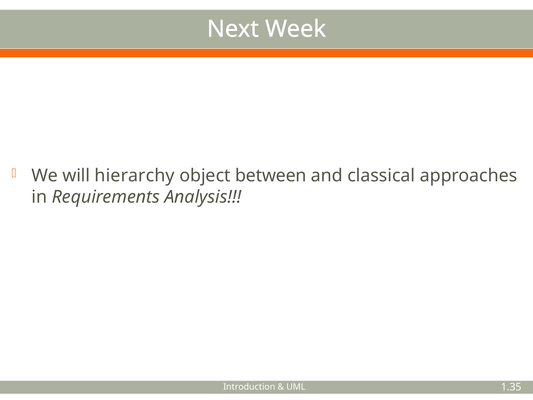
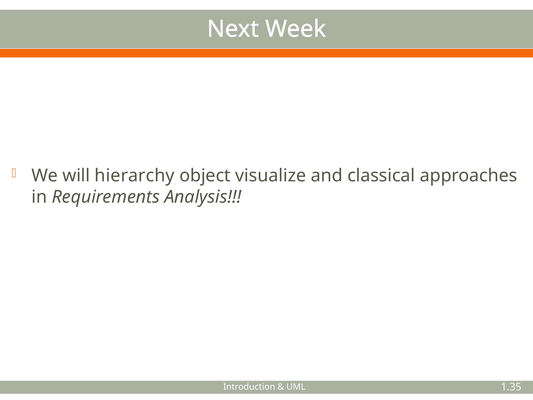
between: between -> visualize
